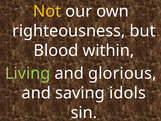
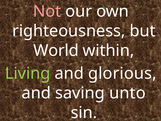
Not colour: yellow -> pink
Blood: Blood -> World
idols: idols -> unto
